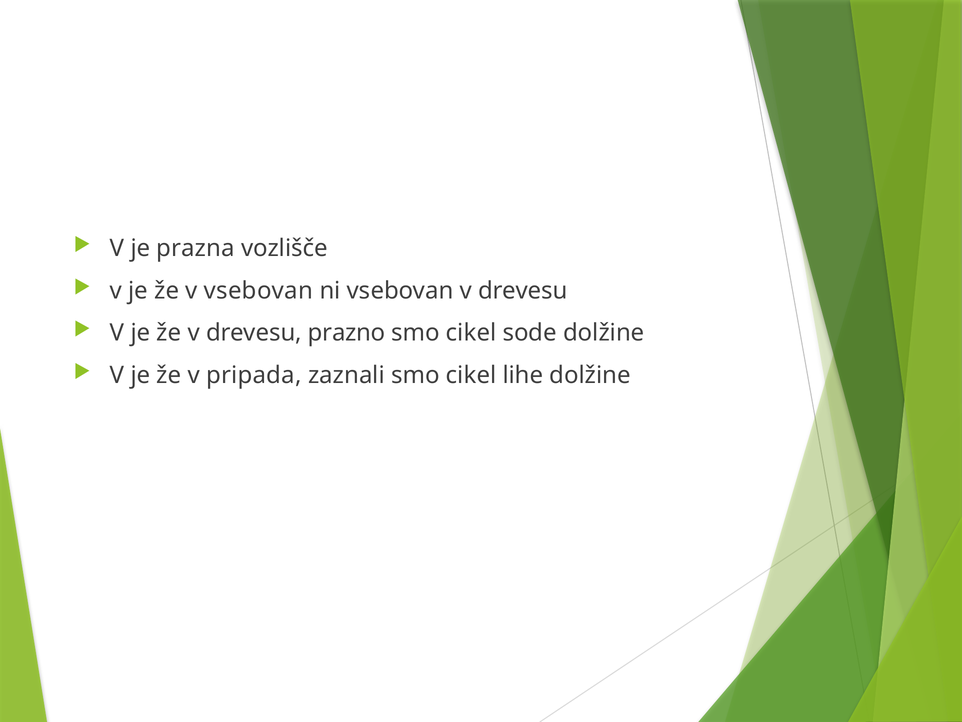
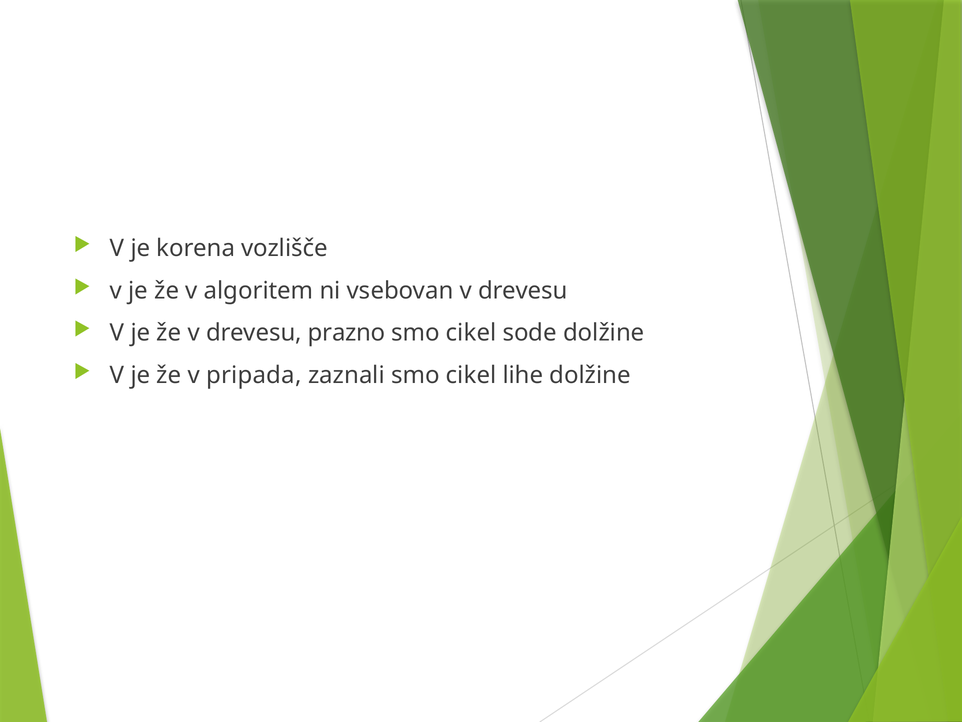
prazna: prazna -> korena
v vsebovan: vsebovan -> algoritem
